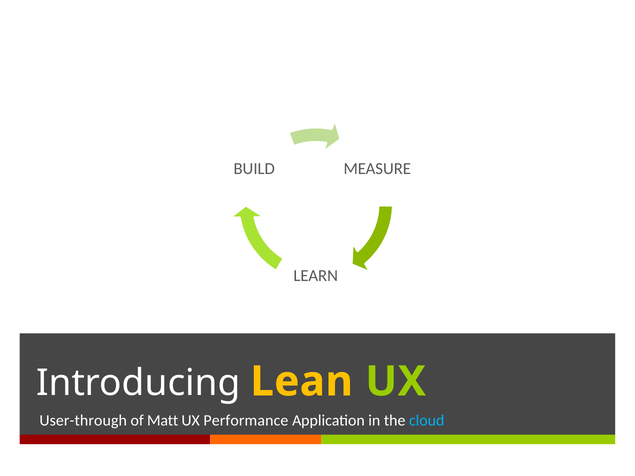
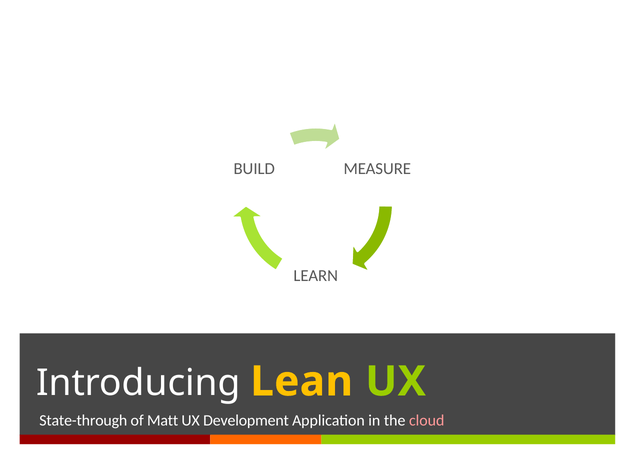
User-through: User-through -> State-through
Performance: Performance -> Development
cloud colour: light blue -> pink
